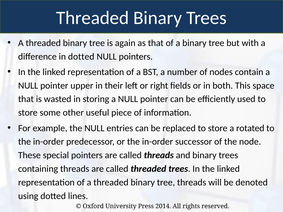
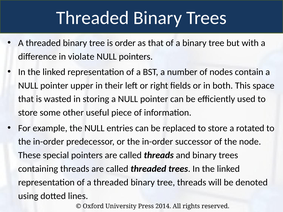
again: again -> order
in dotted: dotted -> violate
